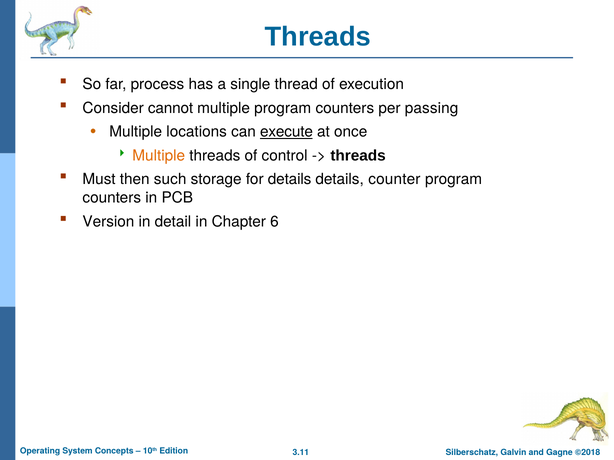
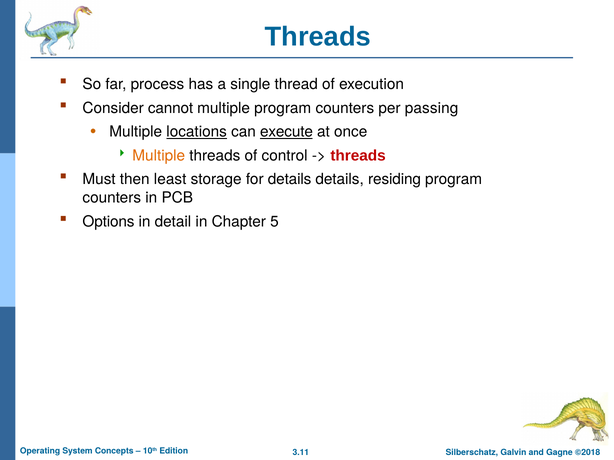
locations underline: none -> present
threads at (358, 156) colour: black -> red
such: such -> least
counter: counter -> residing
Version: Version -> Options
6: 6 -> 5
